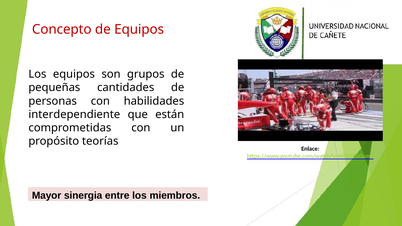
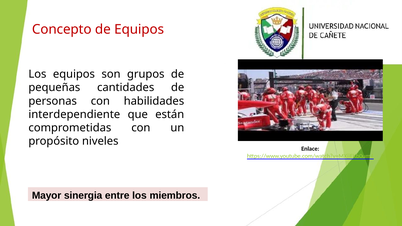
teorías: teorías -> niveles
